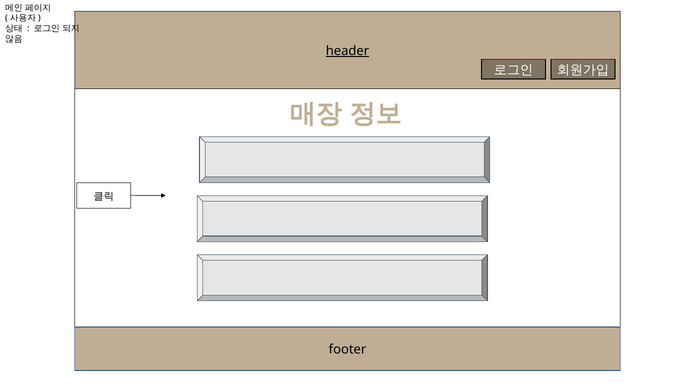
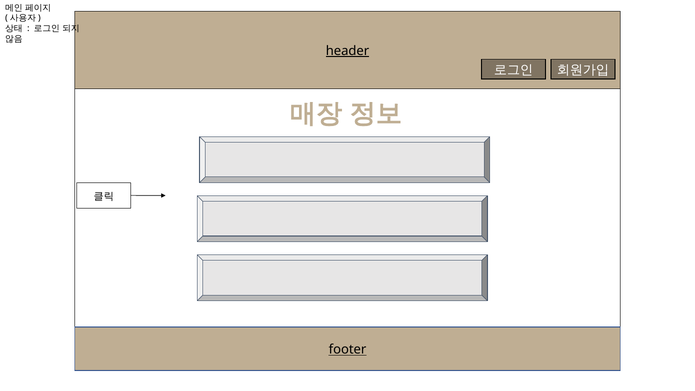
footer underline: none -> present
